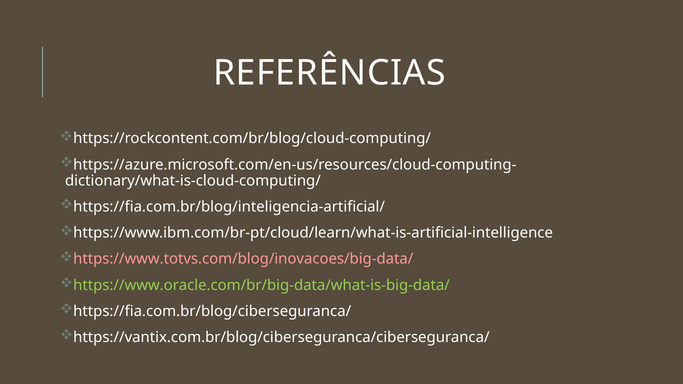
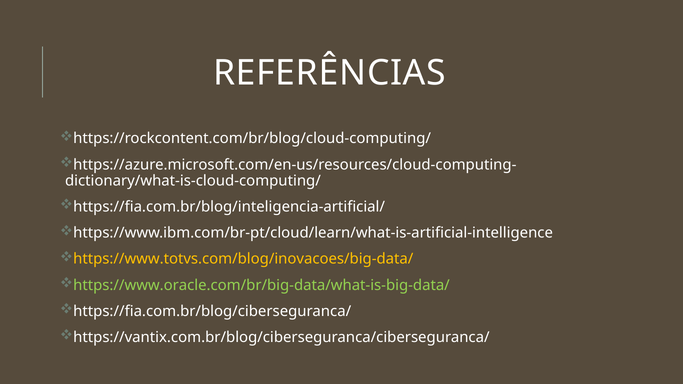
https://www.totvs.com/blog/inovacoes/big-data/ colour: pink -> yellow
